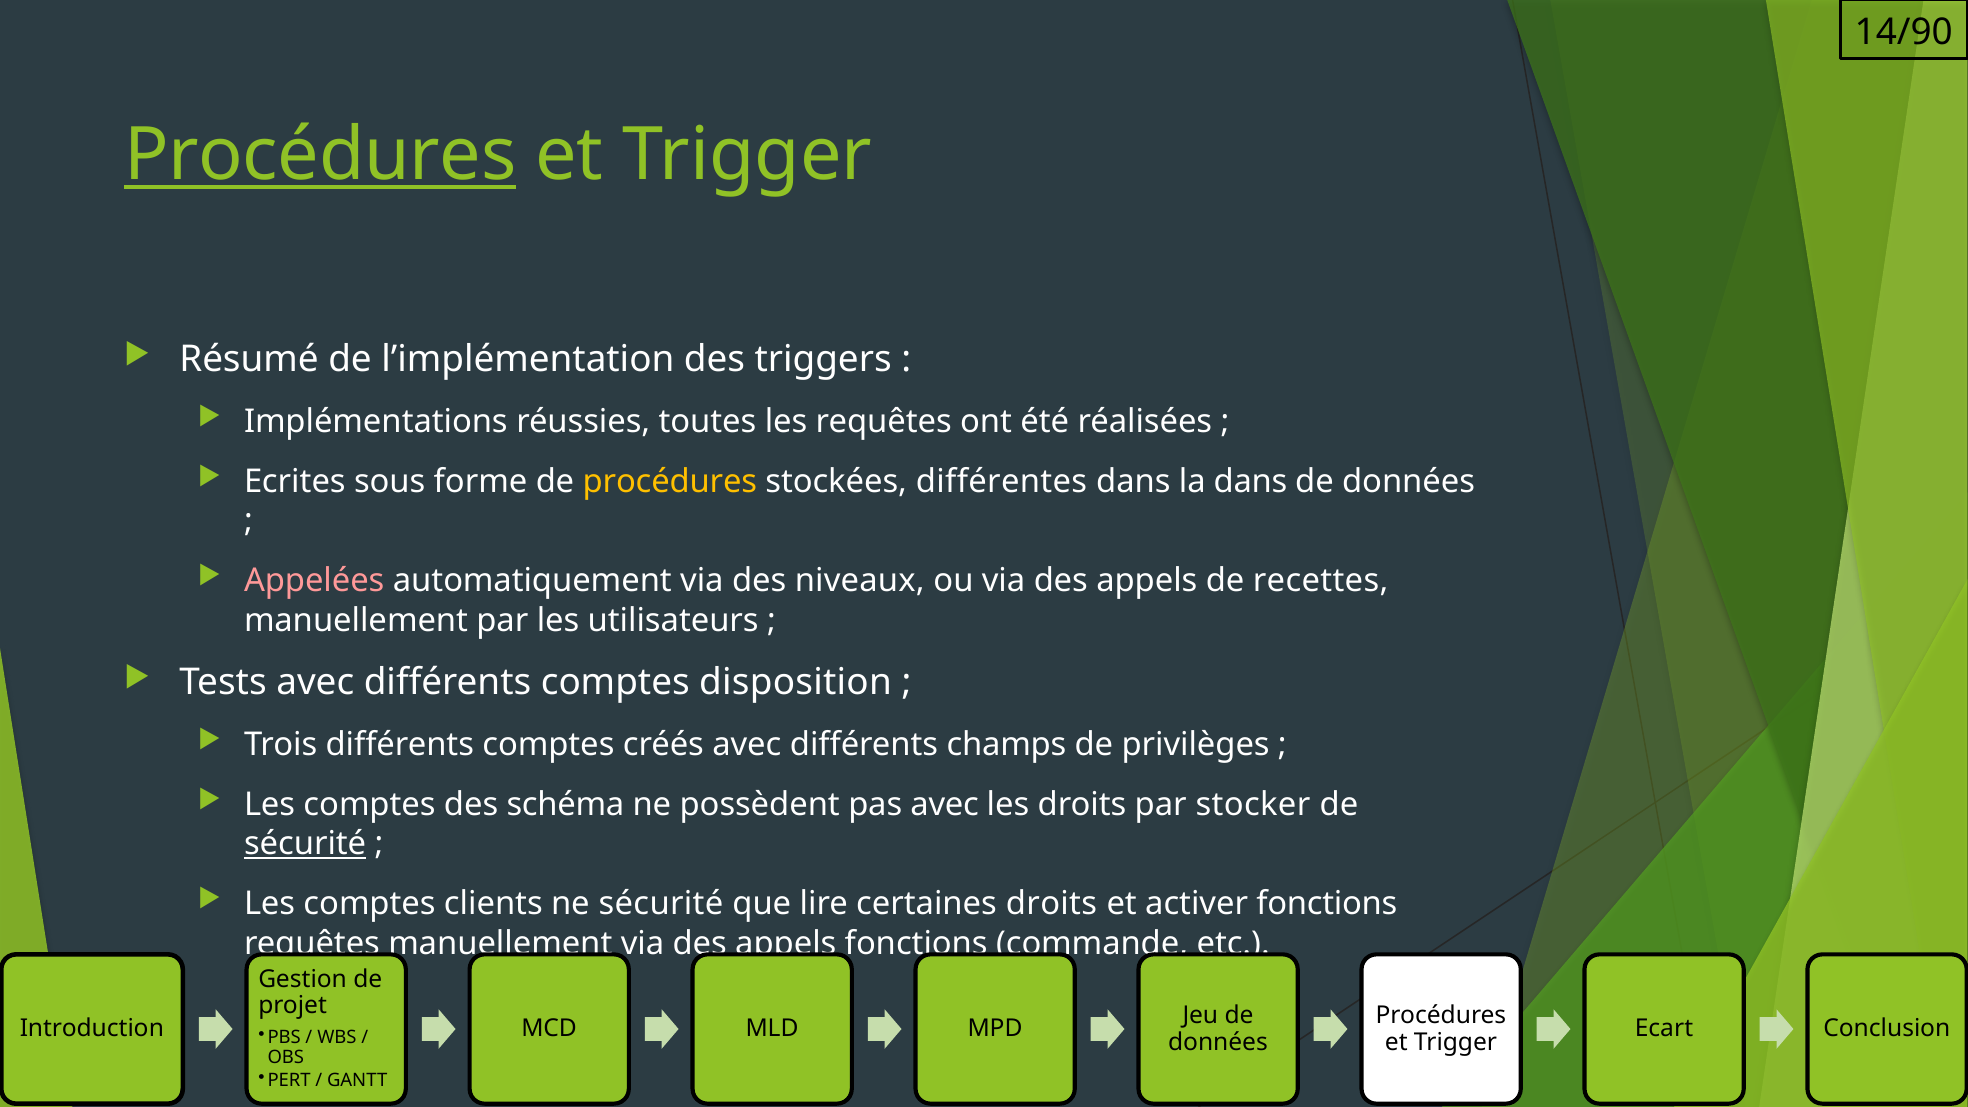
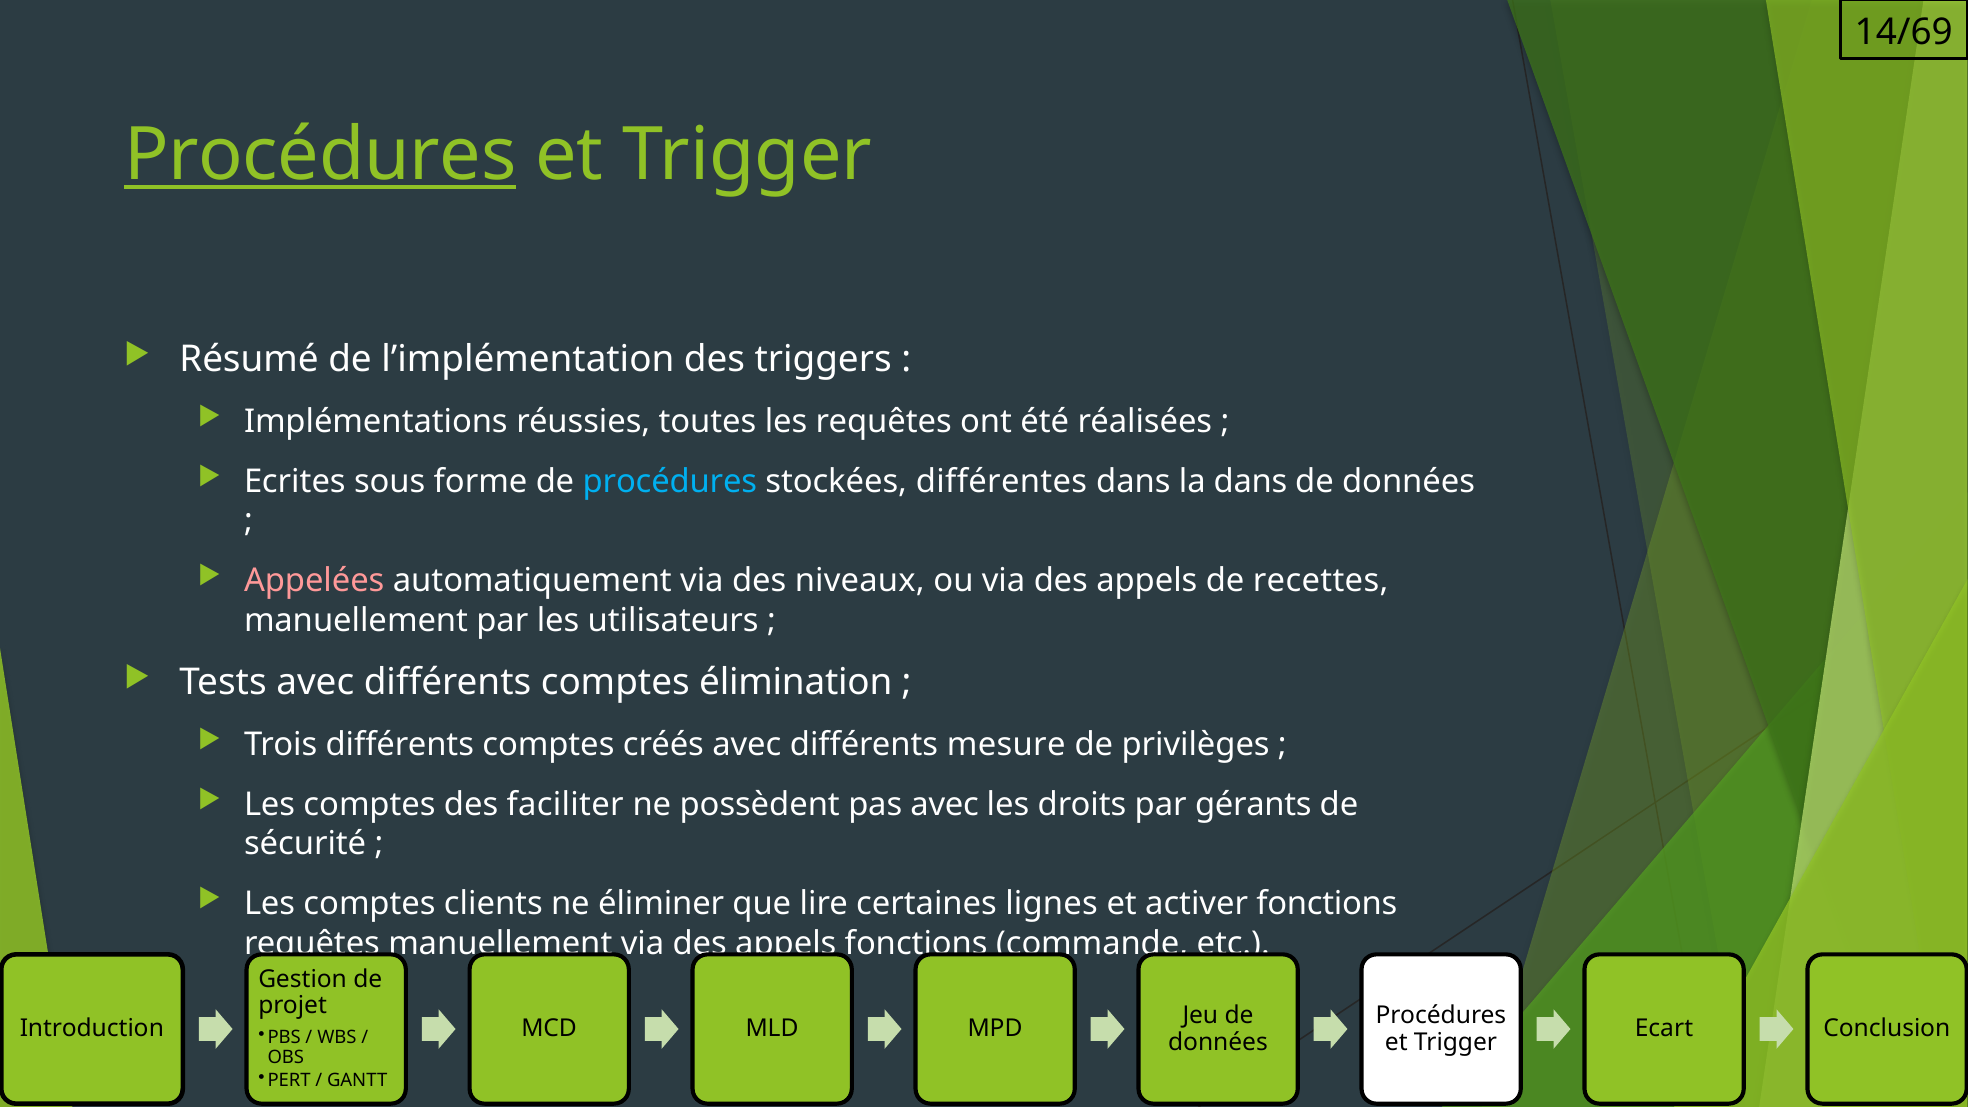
14/90: 14/90 -> 14/69
procédures at (670, 482) colour: yellow -> light blue
disposition: disposition -> élimination
champs: champs -> mesure
schéma: schéma -> faciliter
stocker: stocker -> gérants
sécurité at (305, 844) underline: present -> none
ne sécurité: sécurité -> éliminer
certaines droits: droits -> lignes
